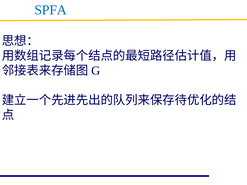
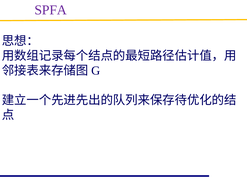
SPFA colour: blue -> purple
